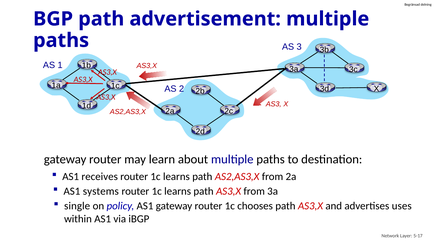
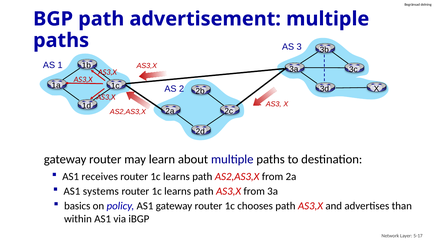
single: single -> basics
uses: uses -> than
